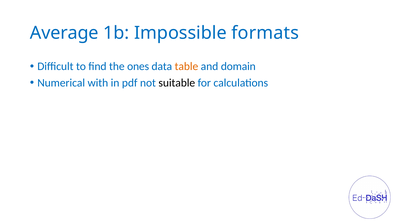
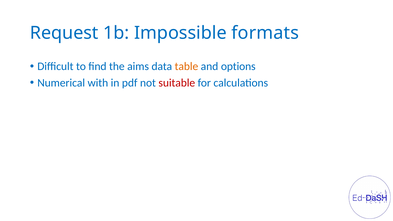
Average: Average -> Request
ones: ones -> aims
domain: domain -> options
suitable colour: black -> red
